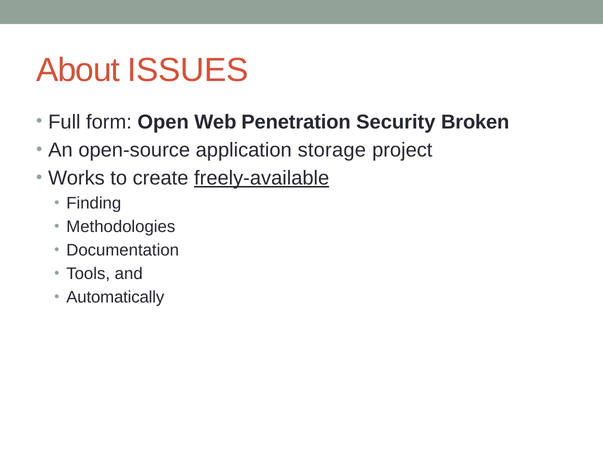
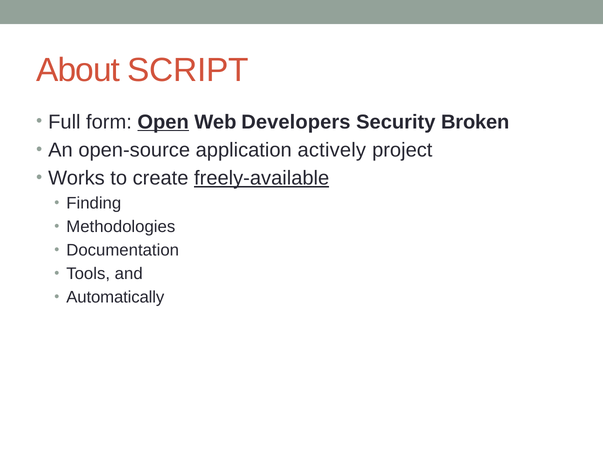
ISSUES: ISSUES -> SCRIPT
Open underline: none -> present
Penetration: Penetration -> Developers
storage: storage -> actively
